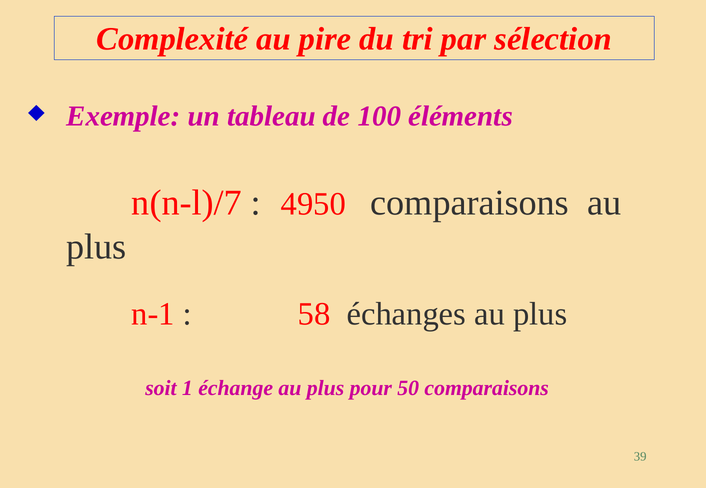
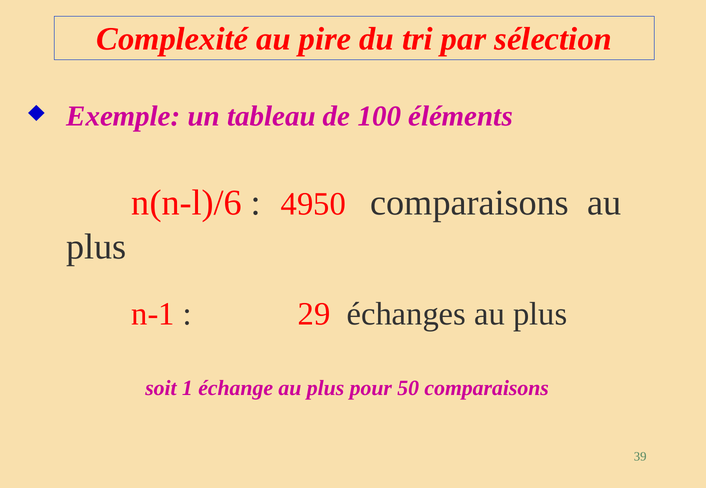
n(n‑l)/7: n(n‑l)/7 -> n(n‑l)/6
58: 58 -> 29
